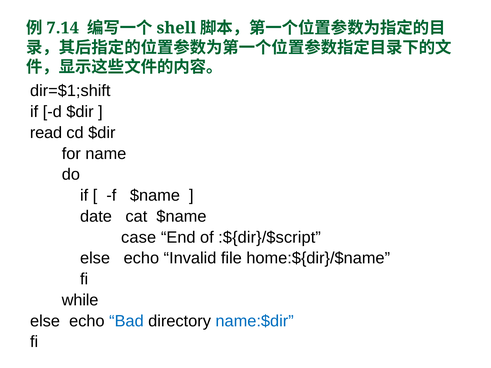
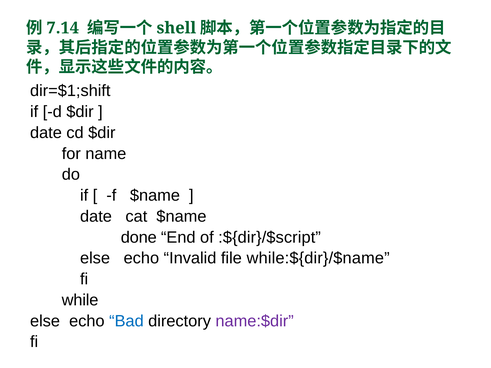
read at (46, 133): read -> date
case: case -> done
home:${dir}/$name: home:${dir}/$name -> while:${dir}/$name
name:$dir colour: blue -> purple
